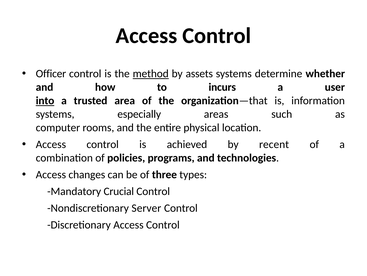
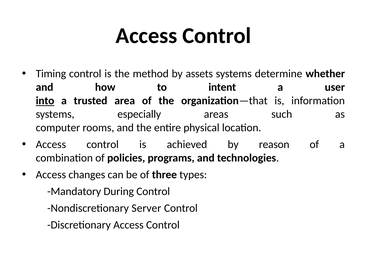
Officer: Officer -> Timing
method underline: present -> none
incurs: incurs -> intent
recent: recent -> reason
Crucial: Crucial -> During
